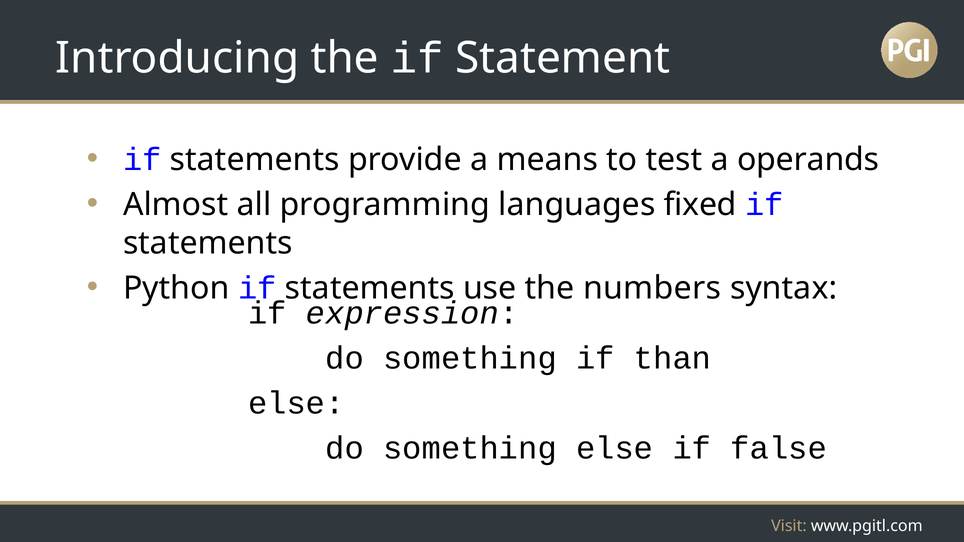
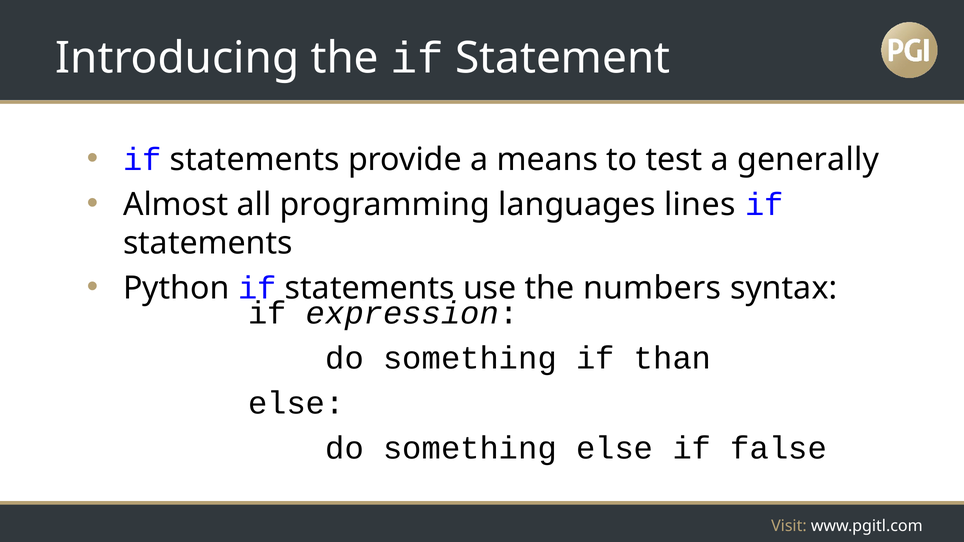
operands: operands -> generally
fixed: fixed -> lines
